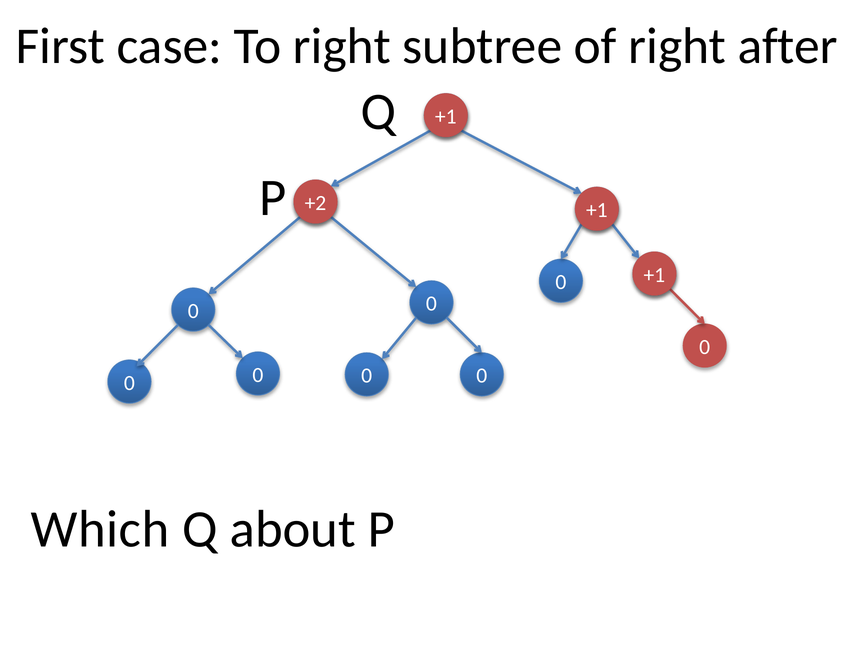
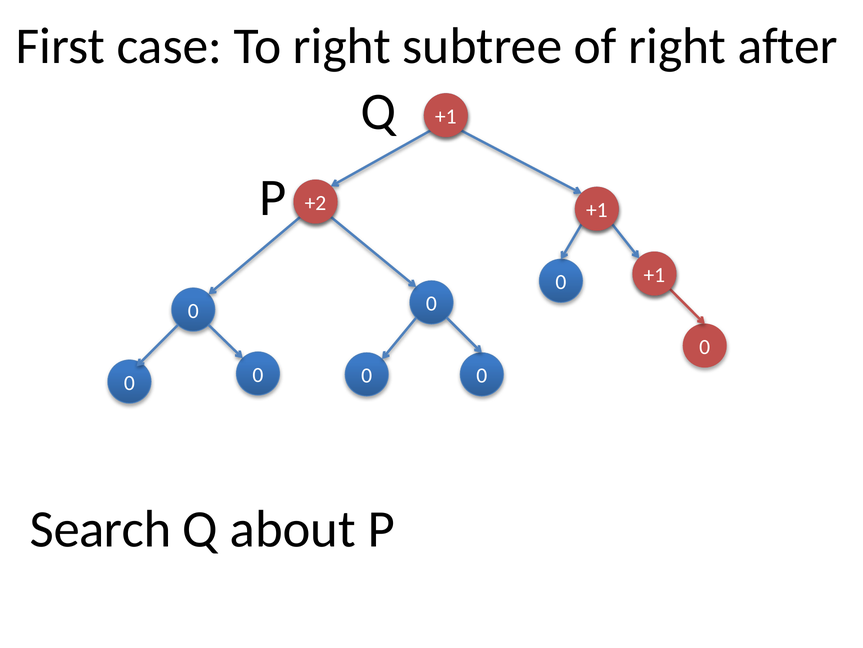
Which: Which -> Search
